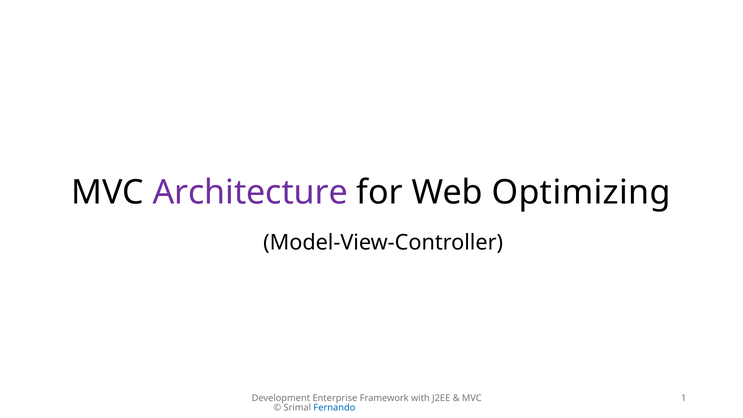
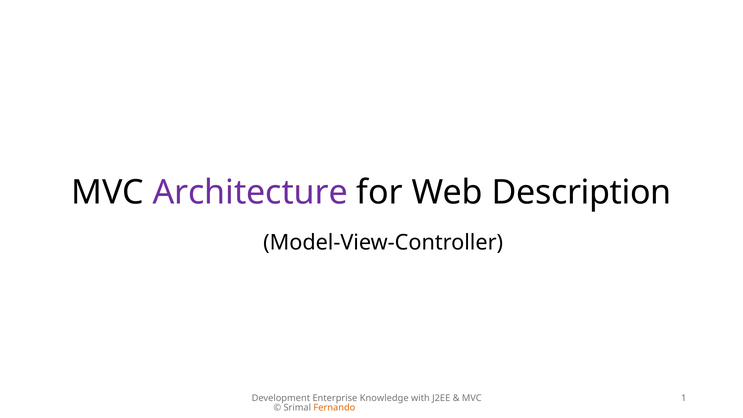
Optimizing: Optimizing -> Description
Framework: Framework -> Knowledge
Fernando colour: blue -> orange
